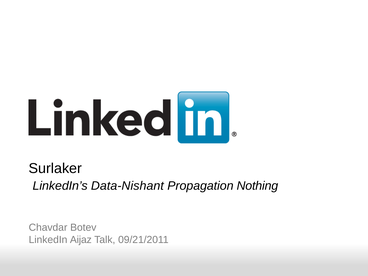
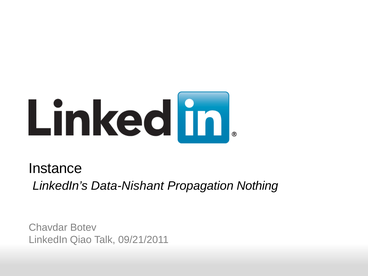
Surlaker: Surlaker -> Instance
Aijaz: Aijaz -> Qiao
